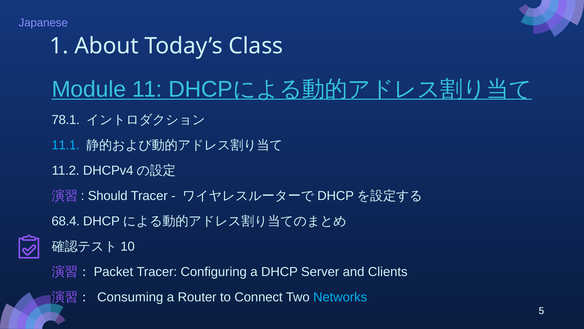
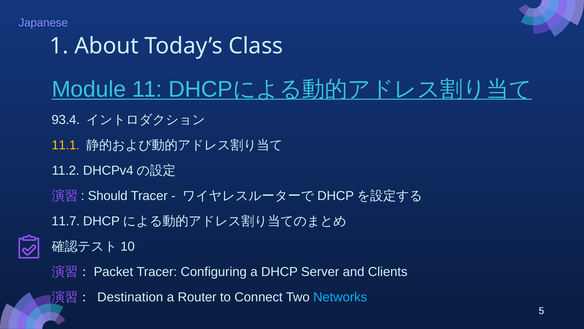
78.1: 78.1 -> 93.4
11.1 colour: light blue -> yellow
68.4: 68.4 -> 11.7
Consuming: Consuming -> Destination
